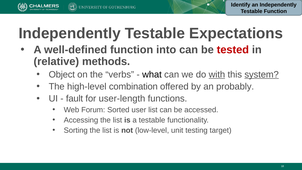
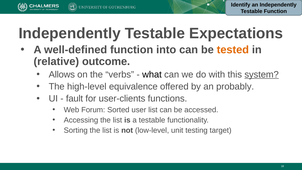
tested colour: red -> orange
methods: methods -> outcome
Object: Object -> Allows
with underline: present -> none
combination: combination -> equivalence
user-length: user-length -> user-clients
